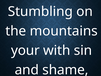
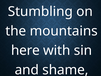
your: your -> here
